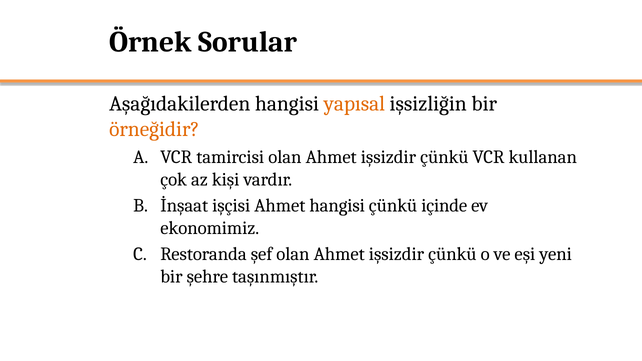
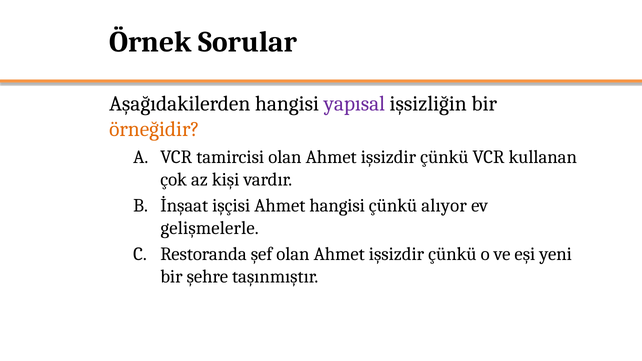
yapısal colour: orange -> purple
içinde: içinde -> alıyor
ekonomimiz: ekonomimiz -> gelişmelerle
